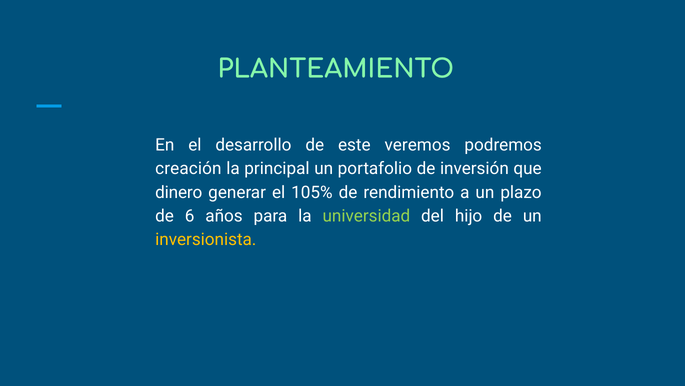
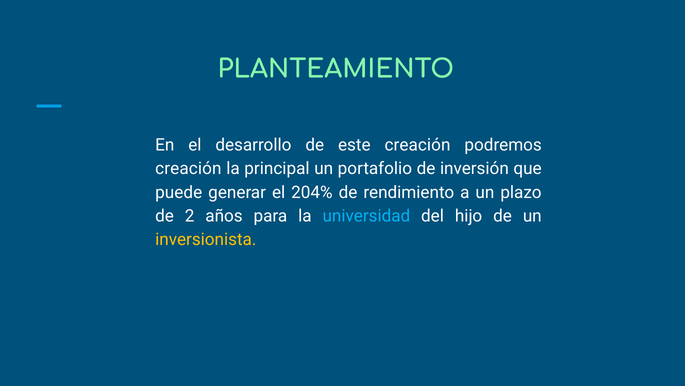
este veremos: veremos -> creación
dinero: dinero -> puede
105%: 105% -> 204%
6: 6 -> 2
universidad colour: light green -> light blue
